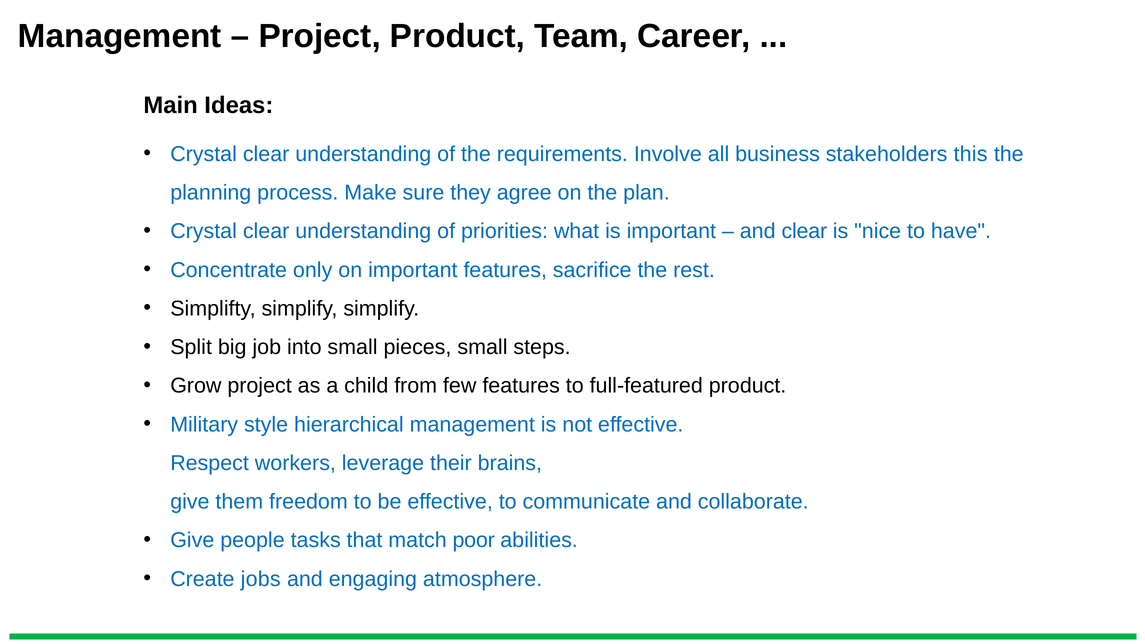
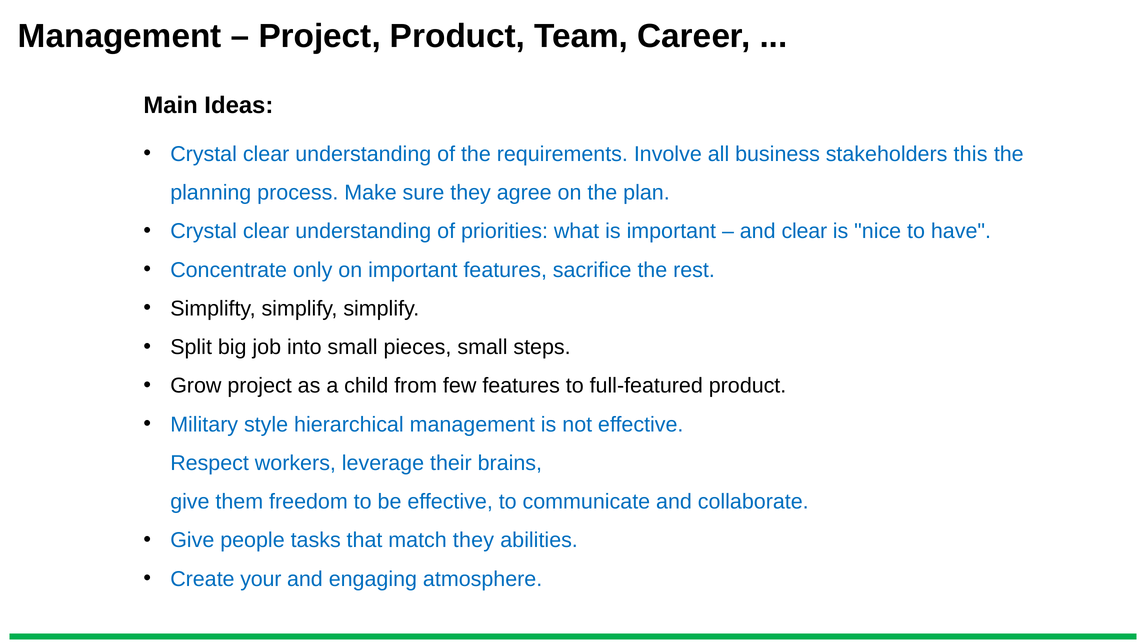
match poor: poor -> they
jobs: jobs -> your
